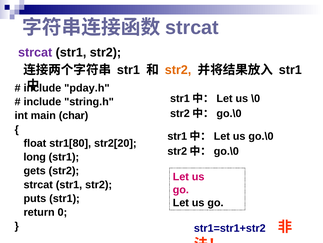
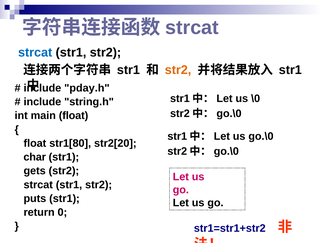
strcat at (35, 52) colour: purple -> blue
main char: char -> float
long: long -> char
